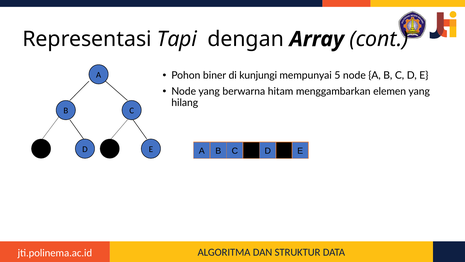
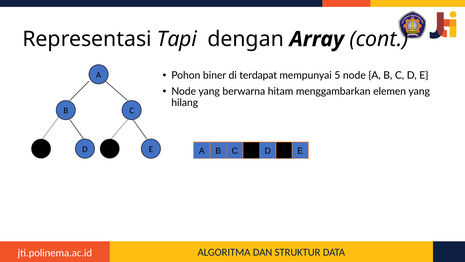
kunjungi: kunjungi -> terdapat
